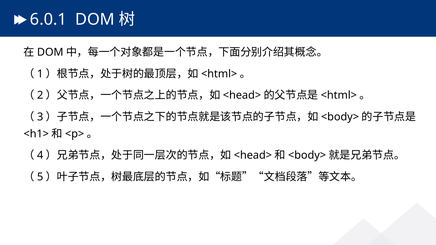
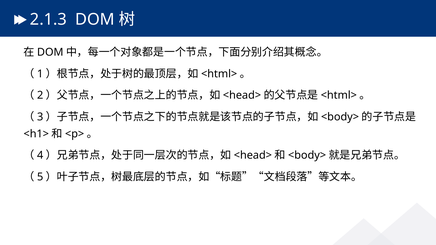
6.0.1: 6.0.1 -> 2.1.3
